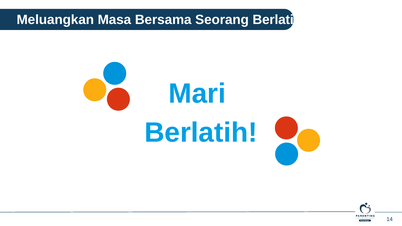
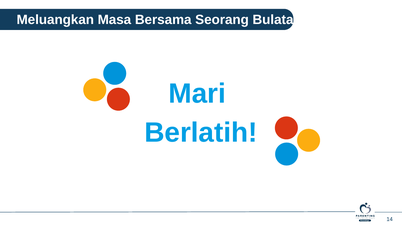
Seorang Berlatih: Berlatih -> Bulatan
